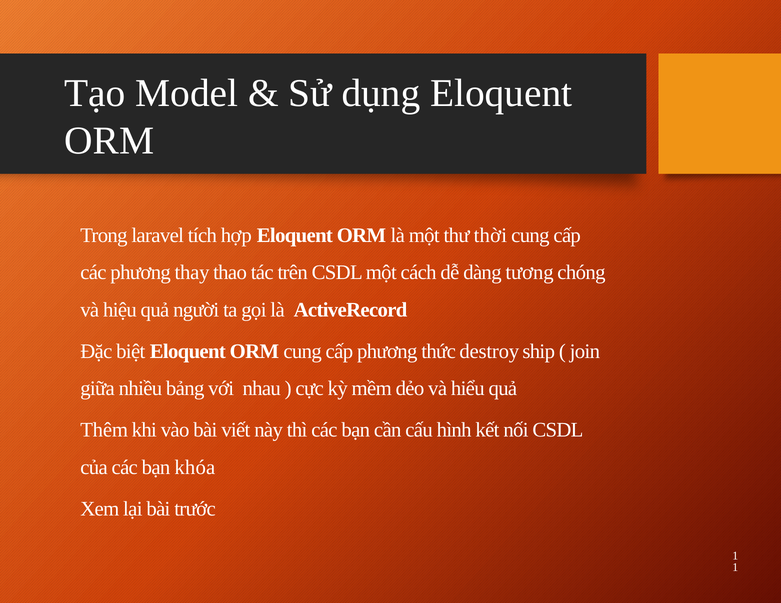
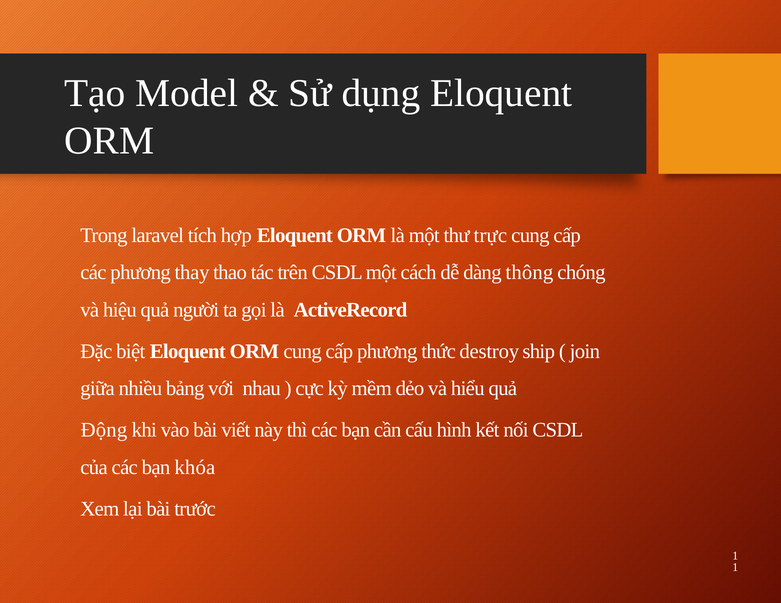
thời: thời -> trực
tương: tương -> thông
Thêm: Thêm -> Động
